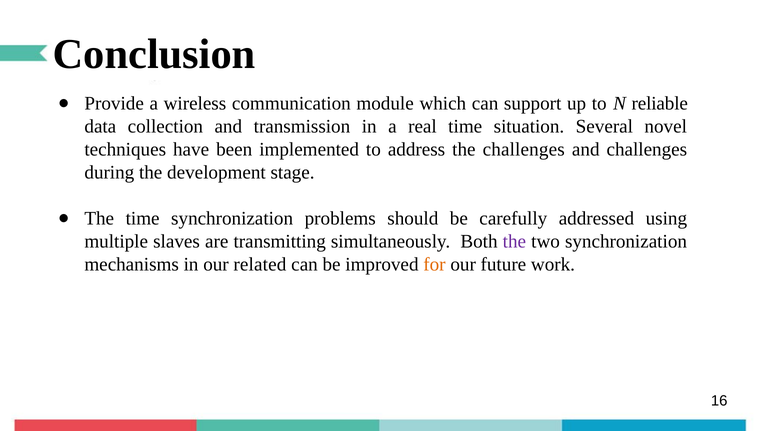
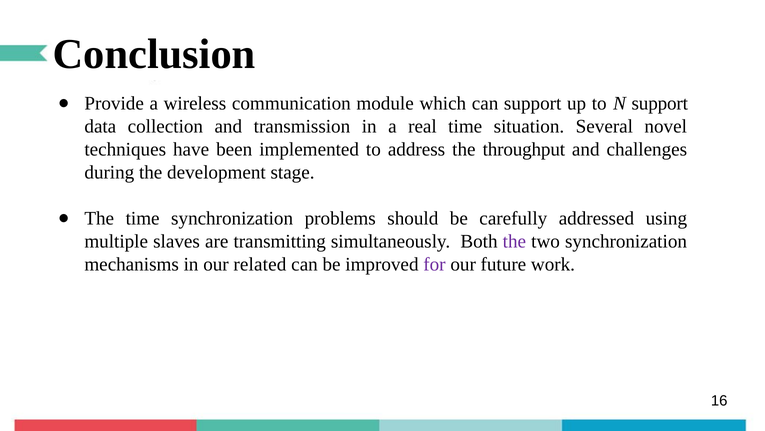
N reliable: reliable -> support
the challenges: challenges -> throughput
for colour: orange -> purple
